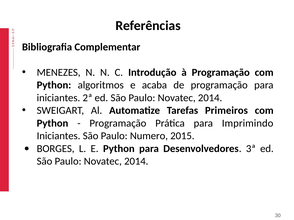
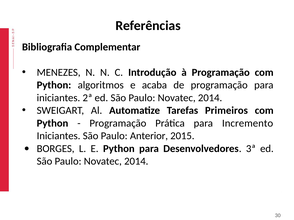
Imprimindo: Imprimindo -> Incremento
Numero: Numero -> Anterior
